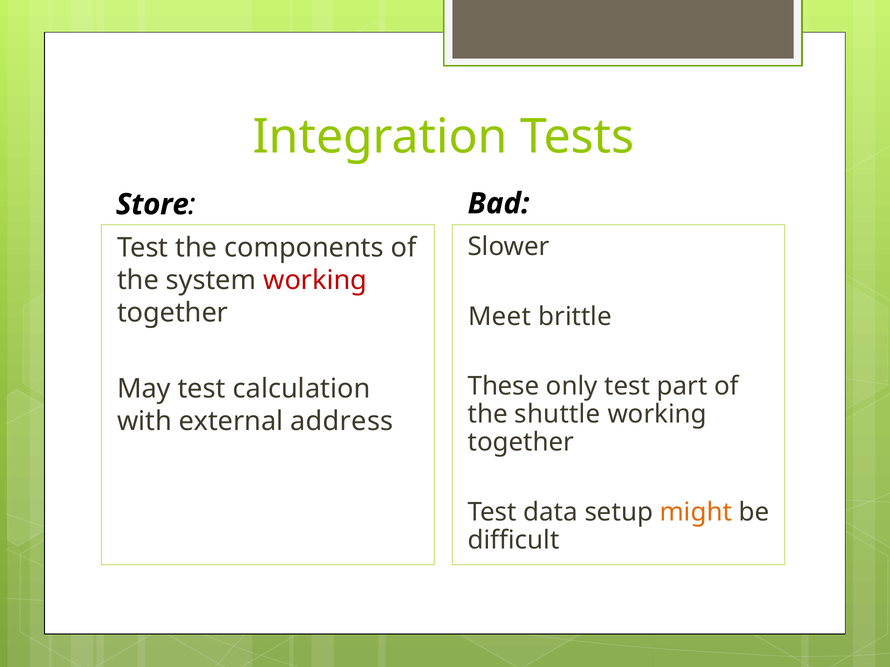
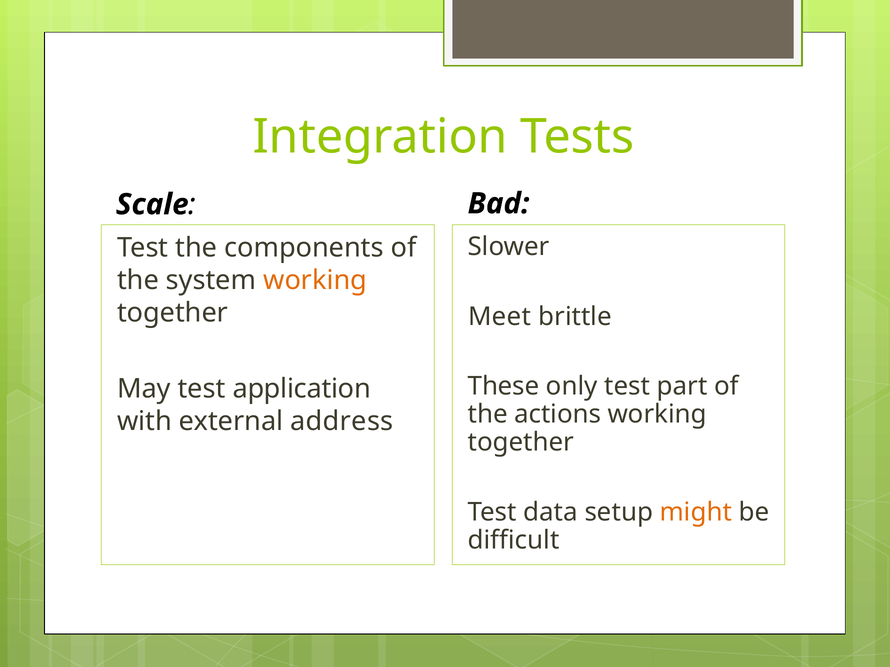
Store: Store -> Scale
working at (315, 280) colour: red -> orange
calculation: calculation -> application
shuttle: shuttle -> actions
